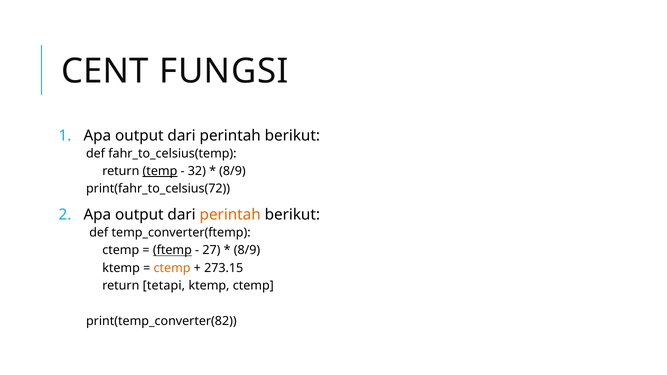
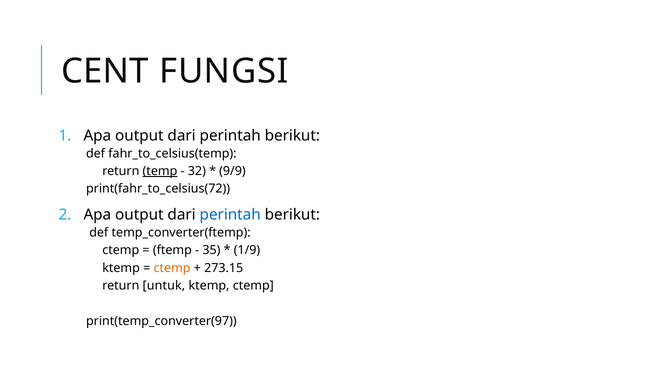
8/9 at (232, 171): 8/9 -> 9/9
perintah at (230, 215) colour: orange -> blue
ftemp underline: present -> none
27: 27 -> 35
8/9 at (247, 250): 8/9 -> 1/9
tetapi: tetapi -> untuk
print(temp_converter(82: print(temp_converter(82 -> print(temp_converter(97
